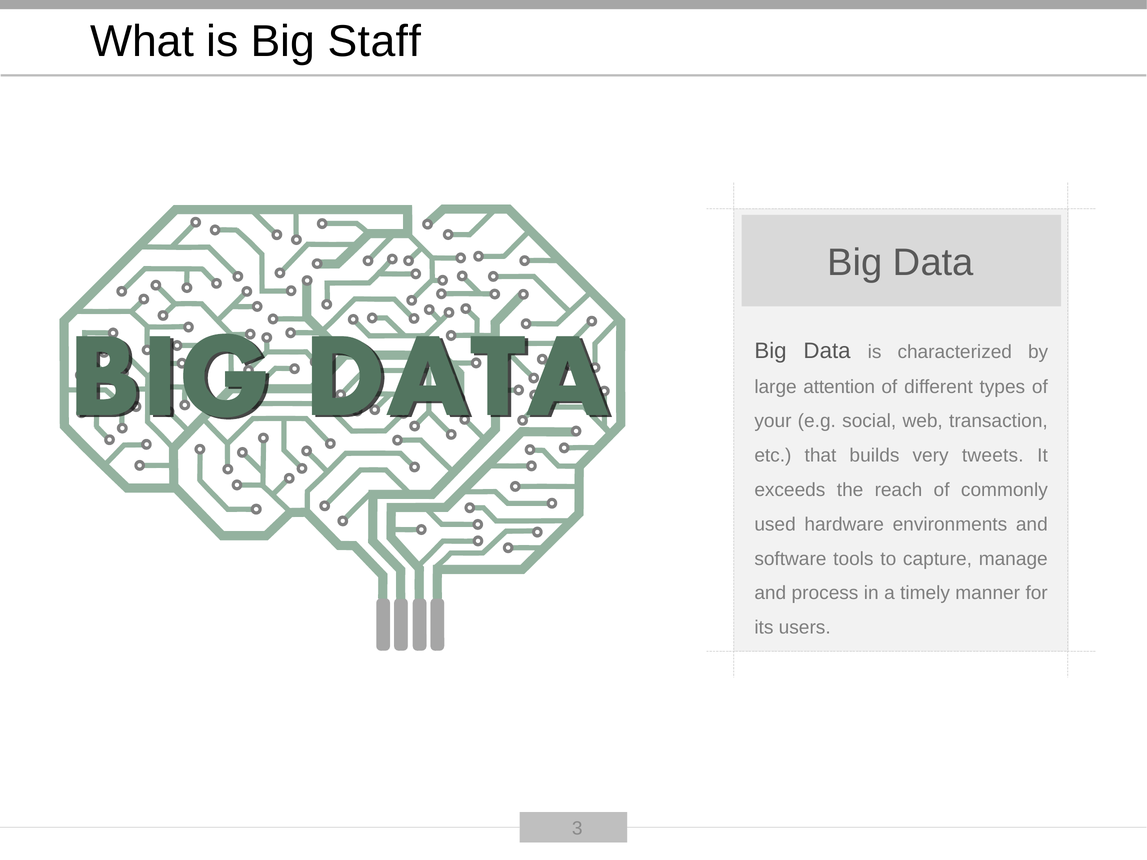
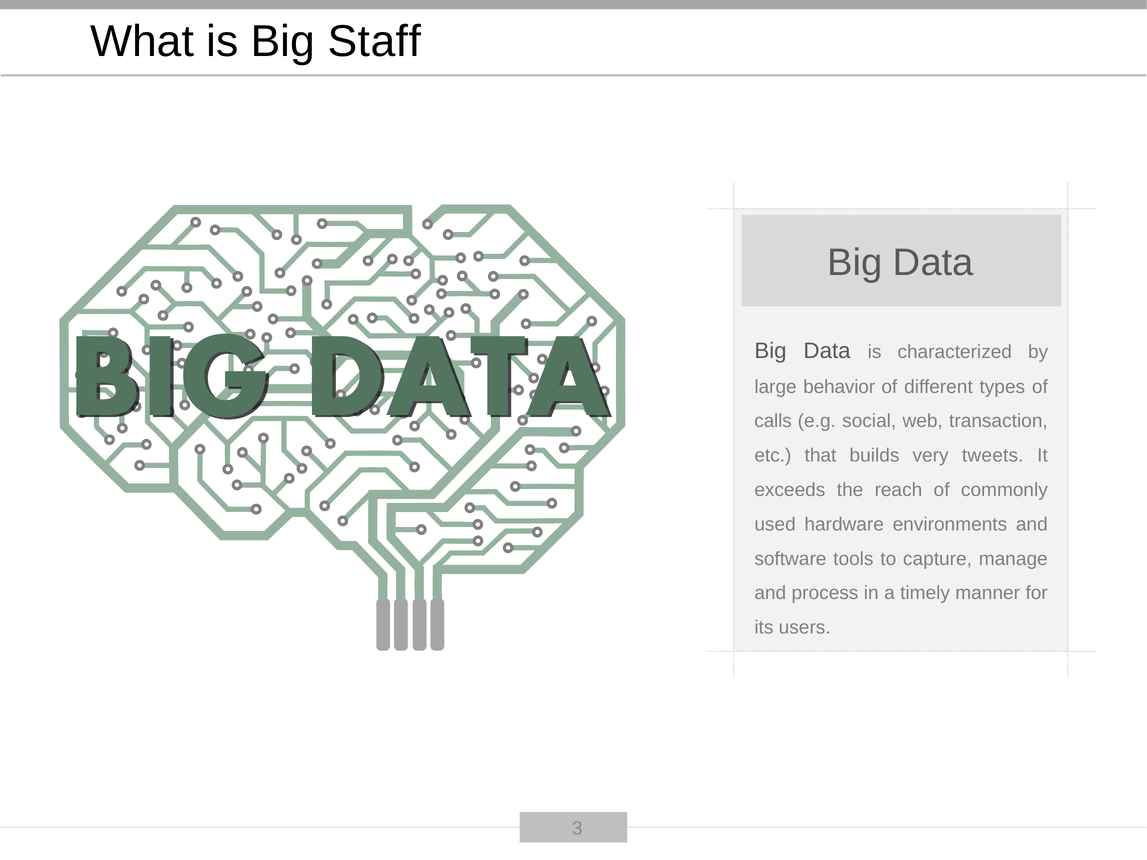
attention: attention -> behavior
your: your -> calls
